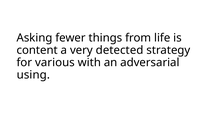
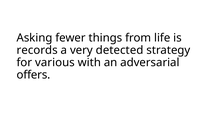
content: content -> records
using: using -> offers
